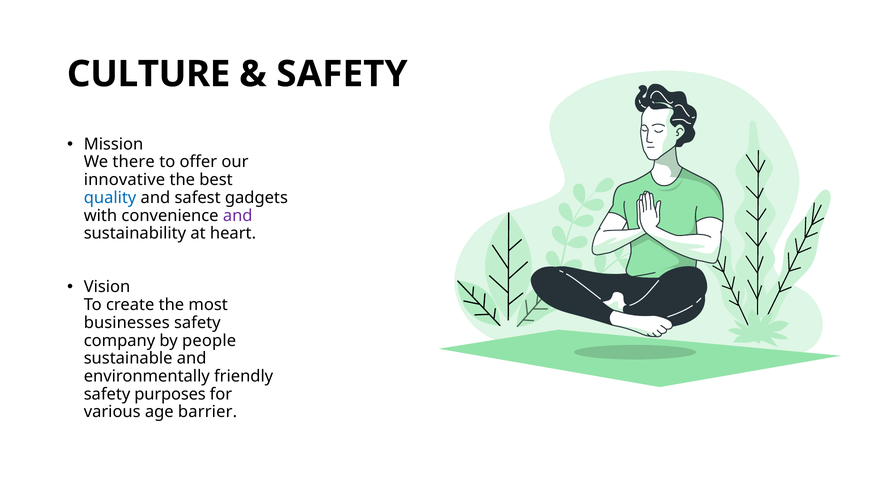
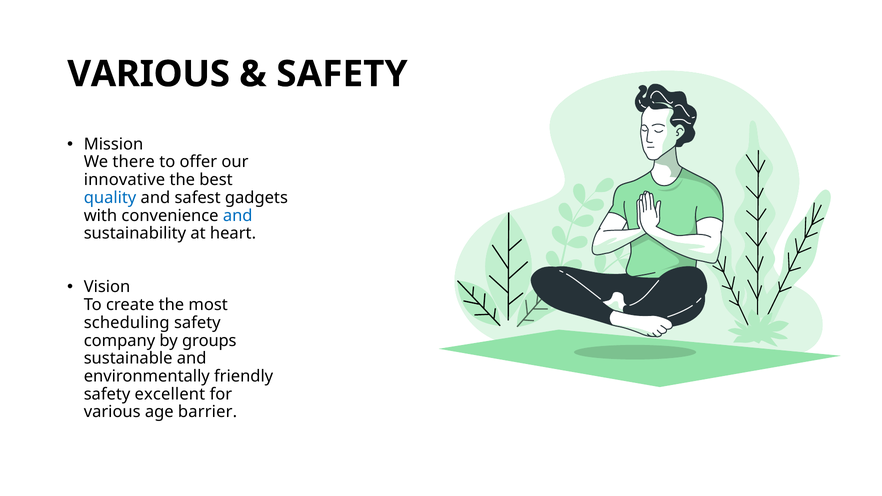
CULTURE at (149, 74): CULTURE -> VARIOUS
and at (238, 216) colour: purple -> blue
businesses: businesses -> scheduling
people: people -> groups
purposes: purposes -> excellent
